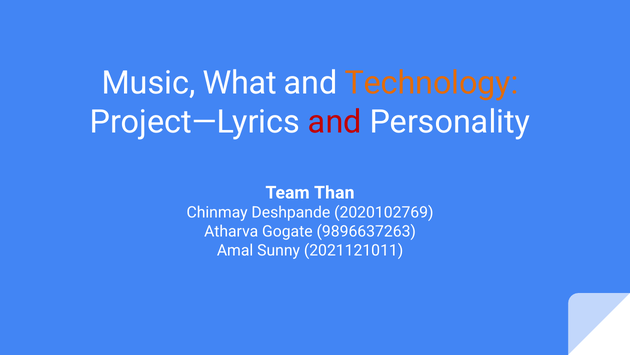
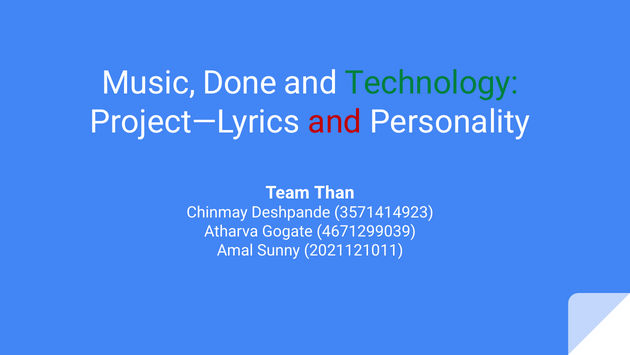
What: What -> Done
Technology colour: orange -> green
2020102769: 2020102769 -> 3571414923
9896637263: 9896637263 -> 4671299039
